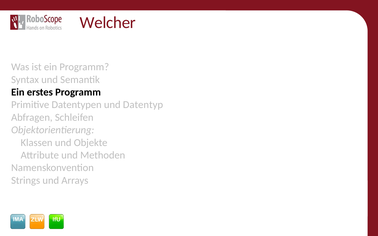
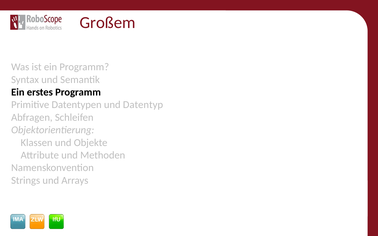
Welcher: Welcher -> Großem
